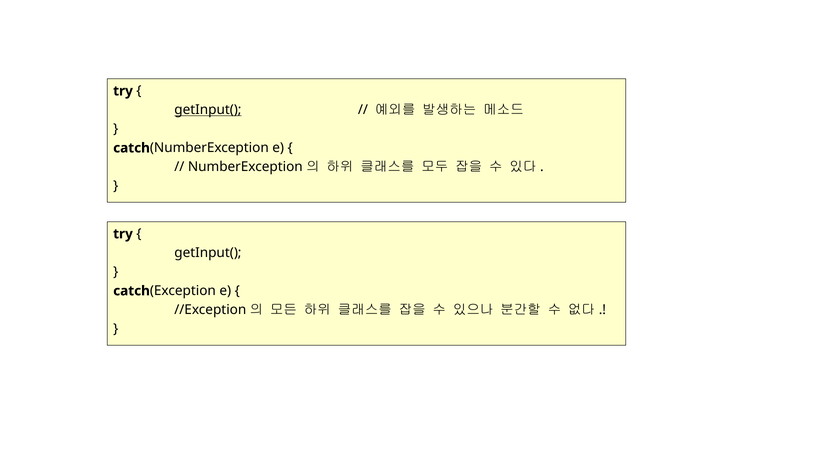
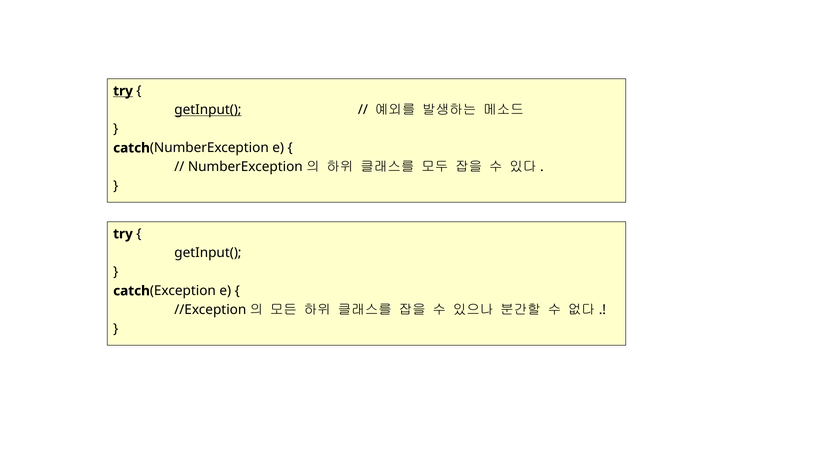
try at (123, 91) underline: none -> present
